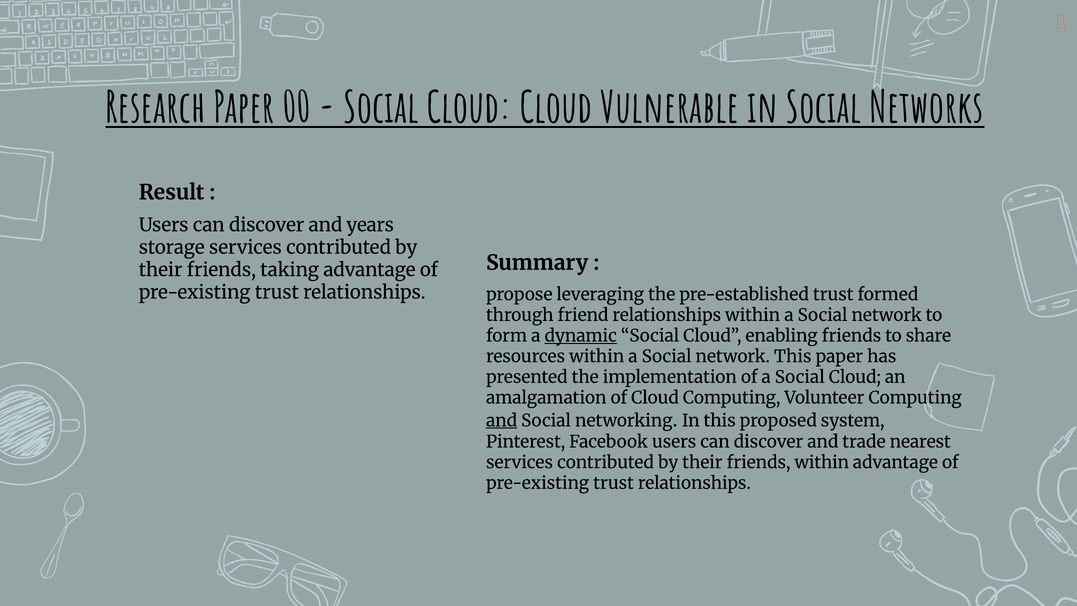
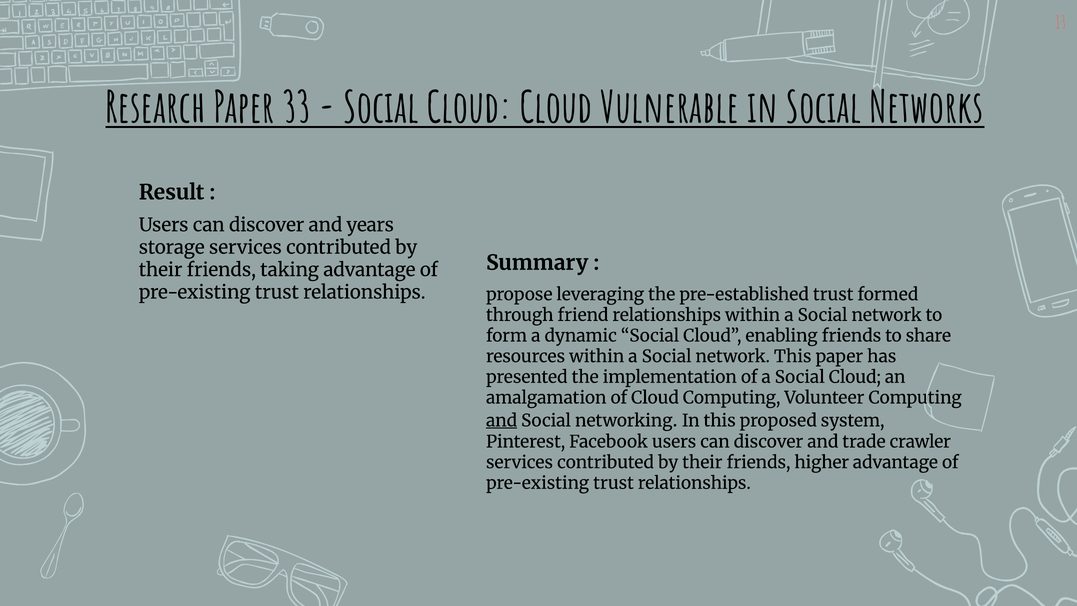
00: 00 -> 33
dynamic underline: present -> none
nearest: nearest -> crawler
friends within: within -> higher
